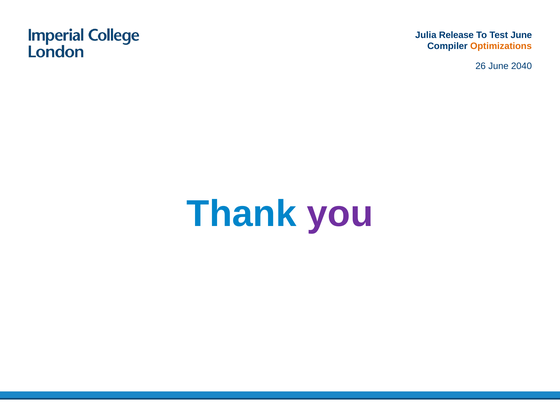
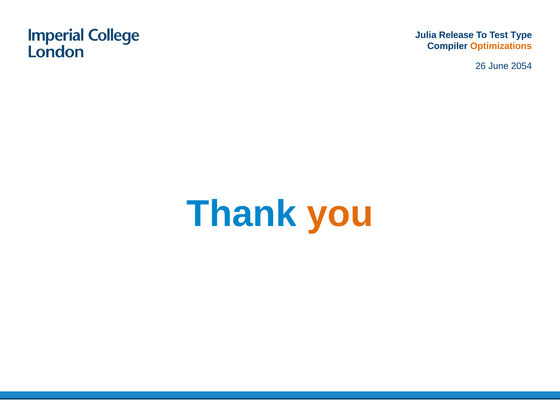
Test June: June -> Type
2040: 2040 -> 2054
you colour: purple -> orange
